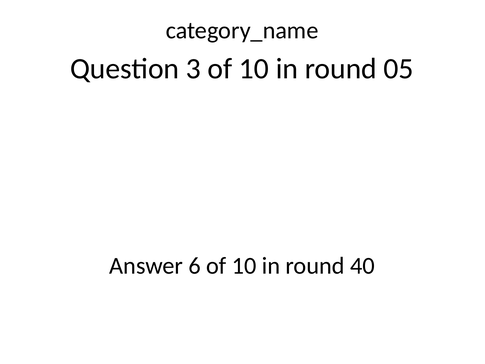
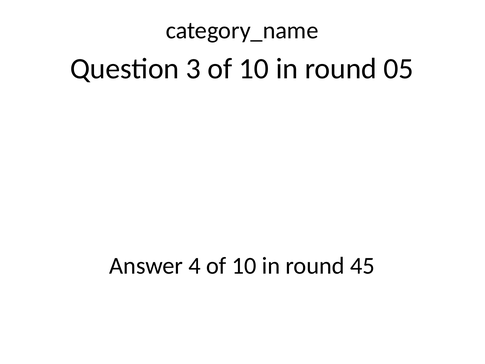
6: 6 -> 4
40: 40 -> 45
